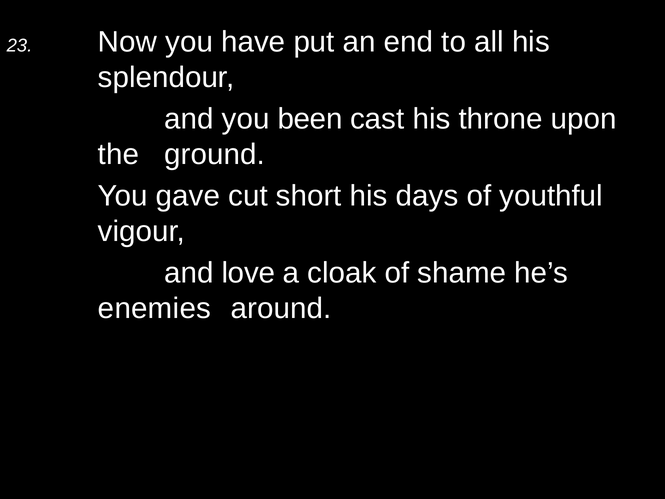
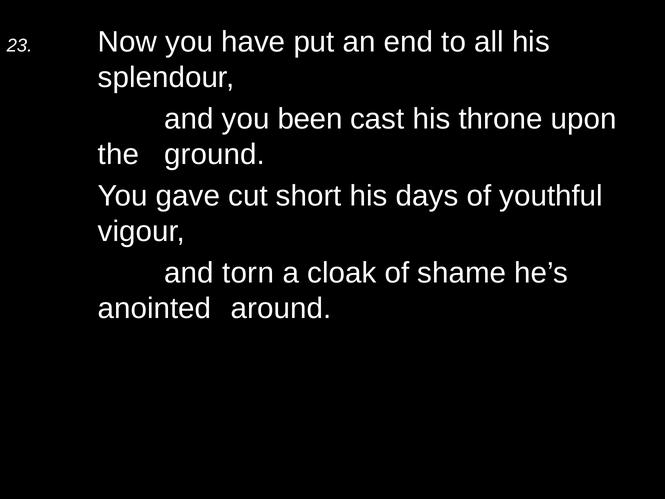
love: love -> torn
enemies: enemies -> anointed
